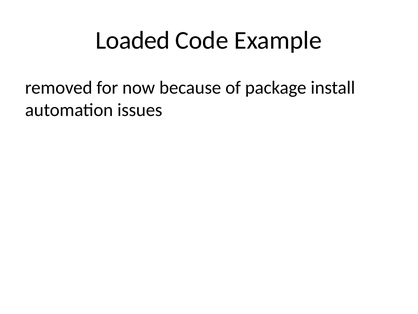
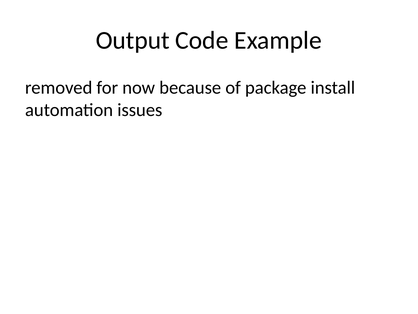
Loaded: Loaded -> Output
